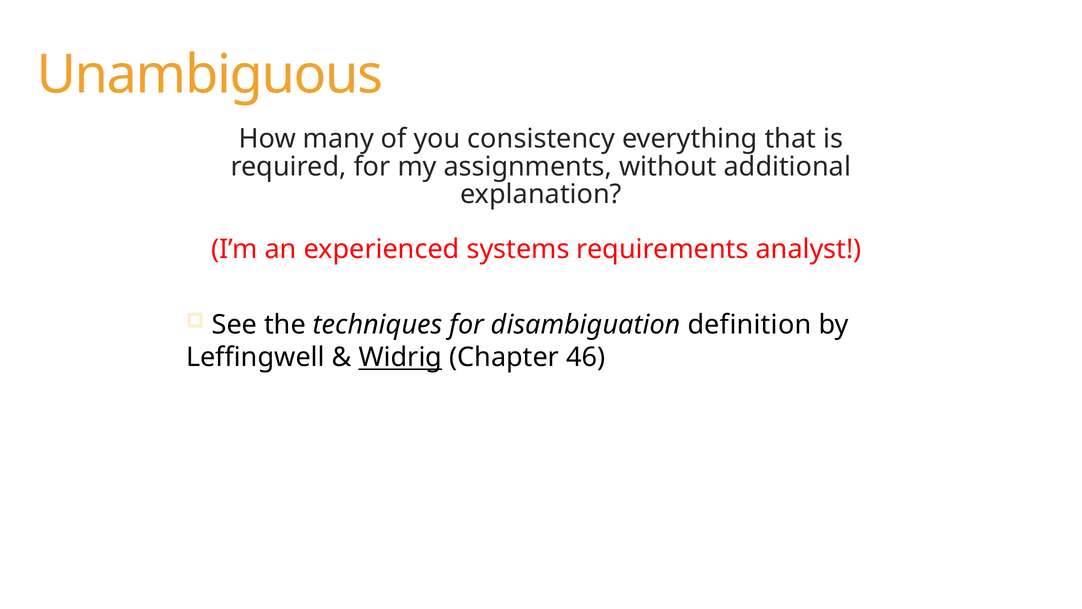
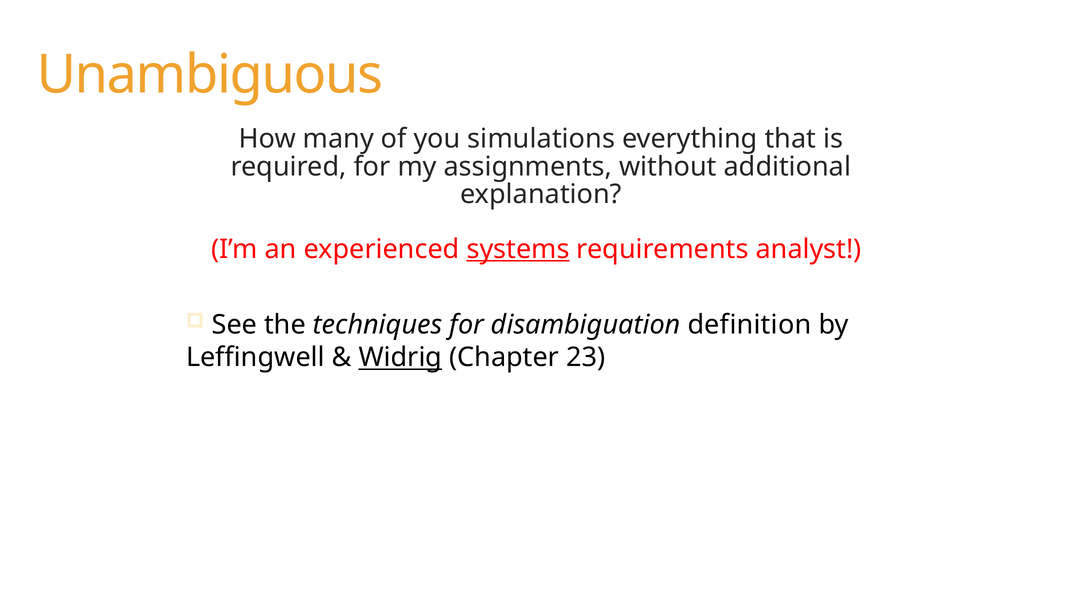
consistency: consistency -> simulations
systems underline: none -> present
46: 46 -> 23
